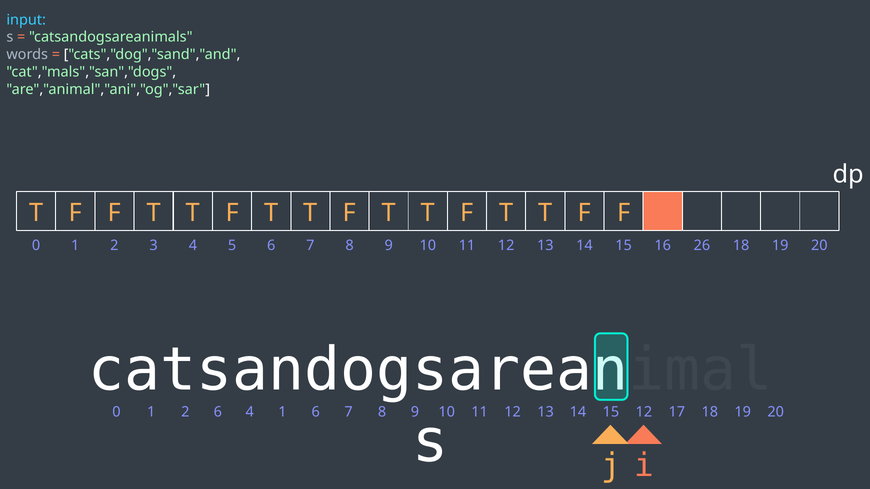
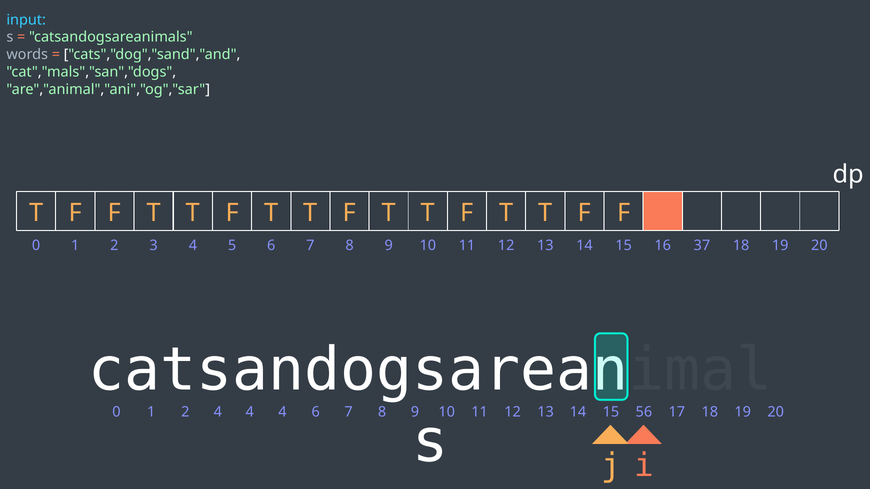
26: 26 -> 37
2 6: 6 -> 4
4 1: 1 -> 4
15 12: 12 -> 56
